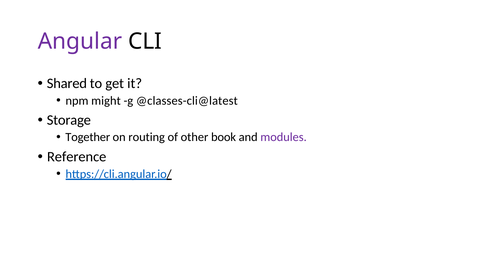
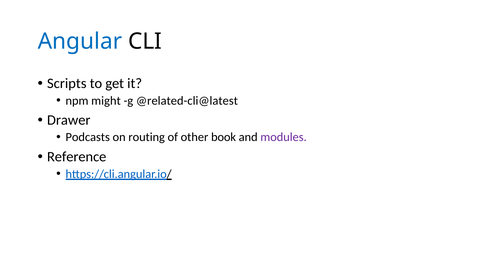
Angular colour: purple -> blue
Shared: Shared -> Scripts
@classes-cli@latest: @classes-cli@latest -> @related-cli@latest
Storage: Storage -> Drawer
Together: Together -> Podcasts
